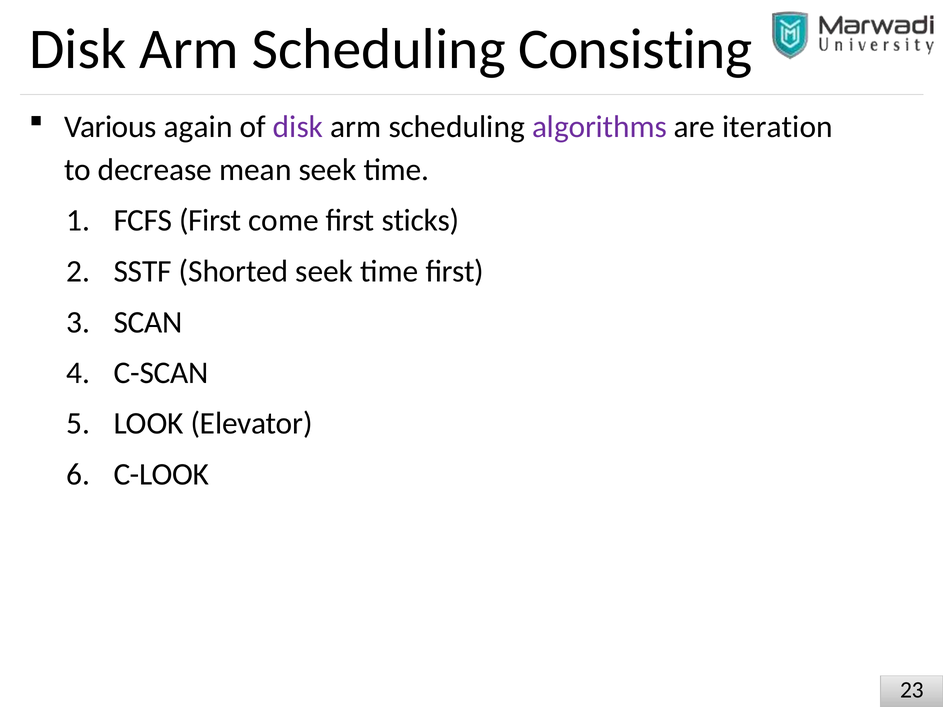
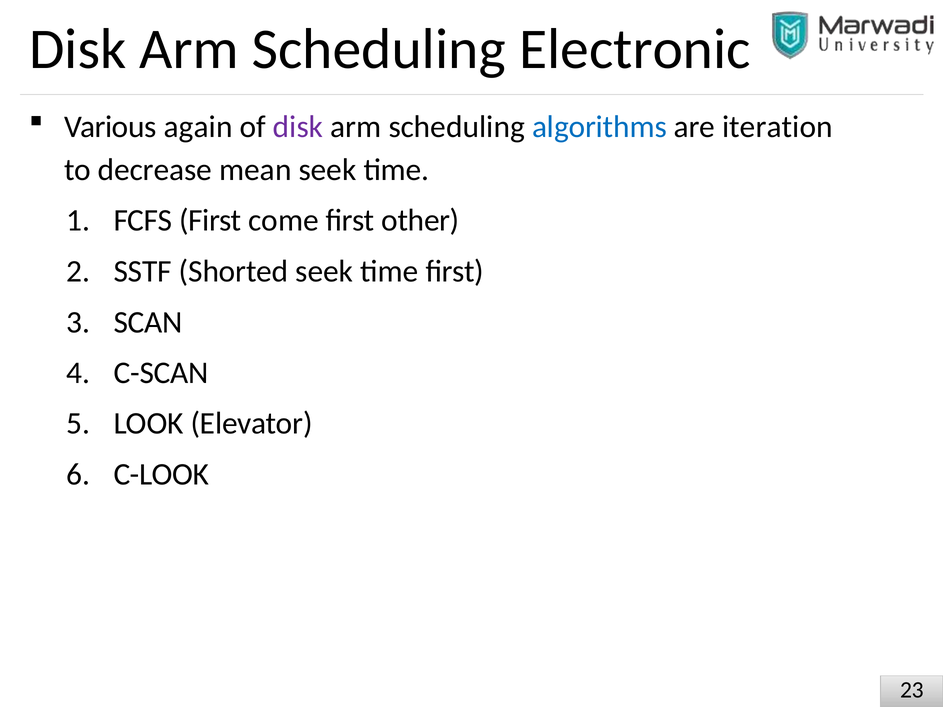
Consisting: Consisting -> Electronic
algorithms colour: purple -> blue
sticks: sticks -> other
